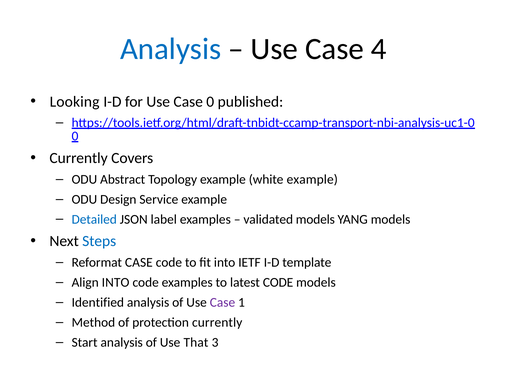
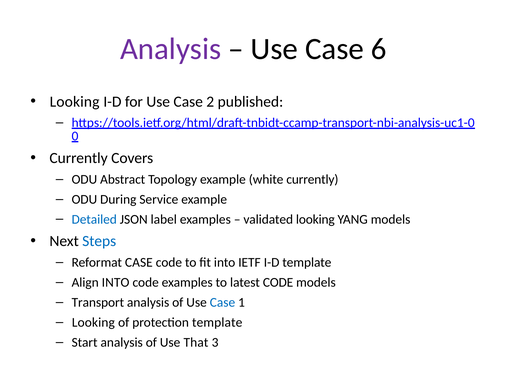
Analysis at (171, 49) colour: blue -> purple
4: 4 -> 6
Case 0: 0 -> 2
white example: example -> currently
Design: Design -> During
validated models: models -> looking
Identified: Identified -> Transport
Case at (222, 303) colour: purple -> blue
Method at (93, 323): Method -> Looking
protection currently: currently -> template
